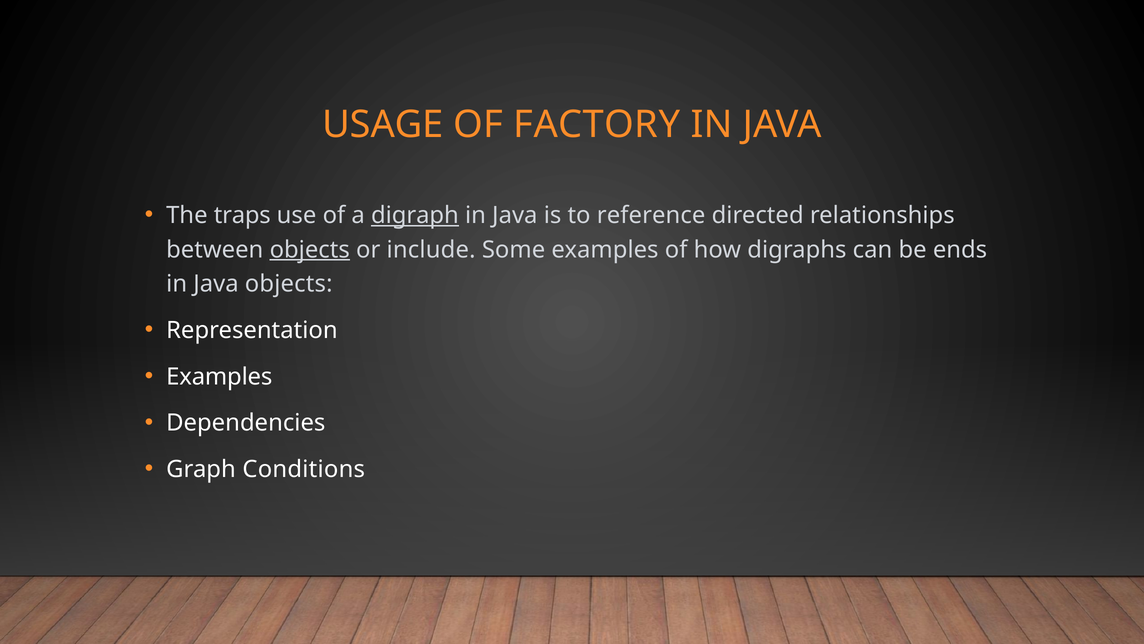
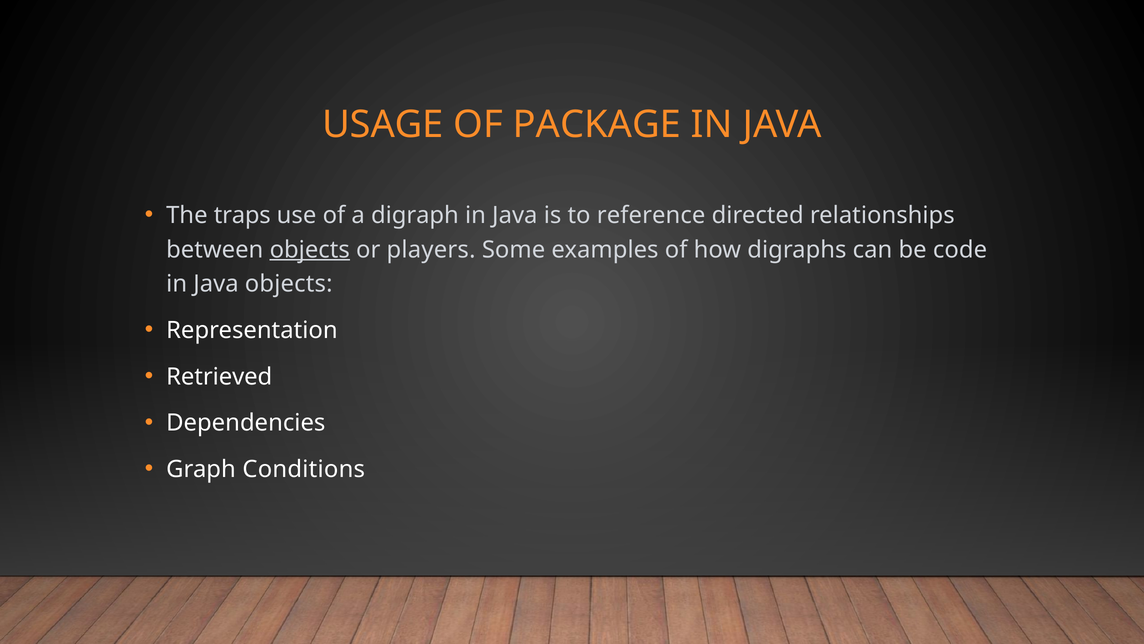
FACTORY: FACTORY -> PACKAGE
digraph underline: present -> none
include: include -> players
ends: ends -> code
Examples at (219, 376): Examples -> Retrieved
